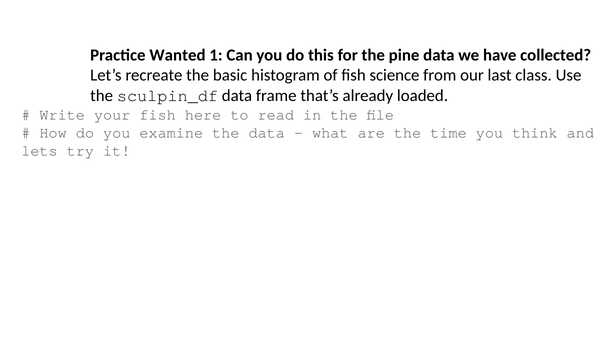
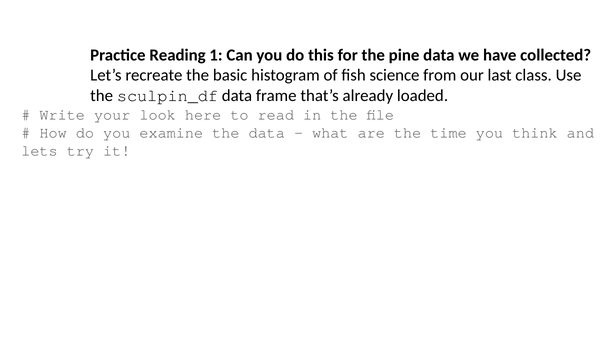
Wanted: Wanted -> Reading
your fish: fish -> look
